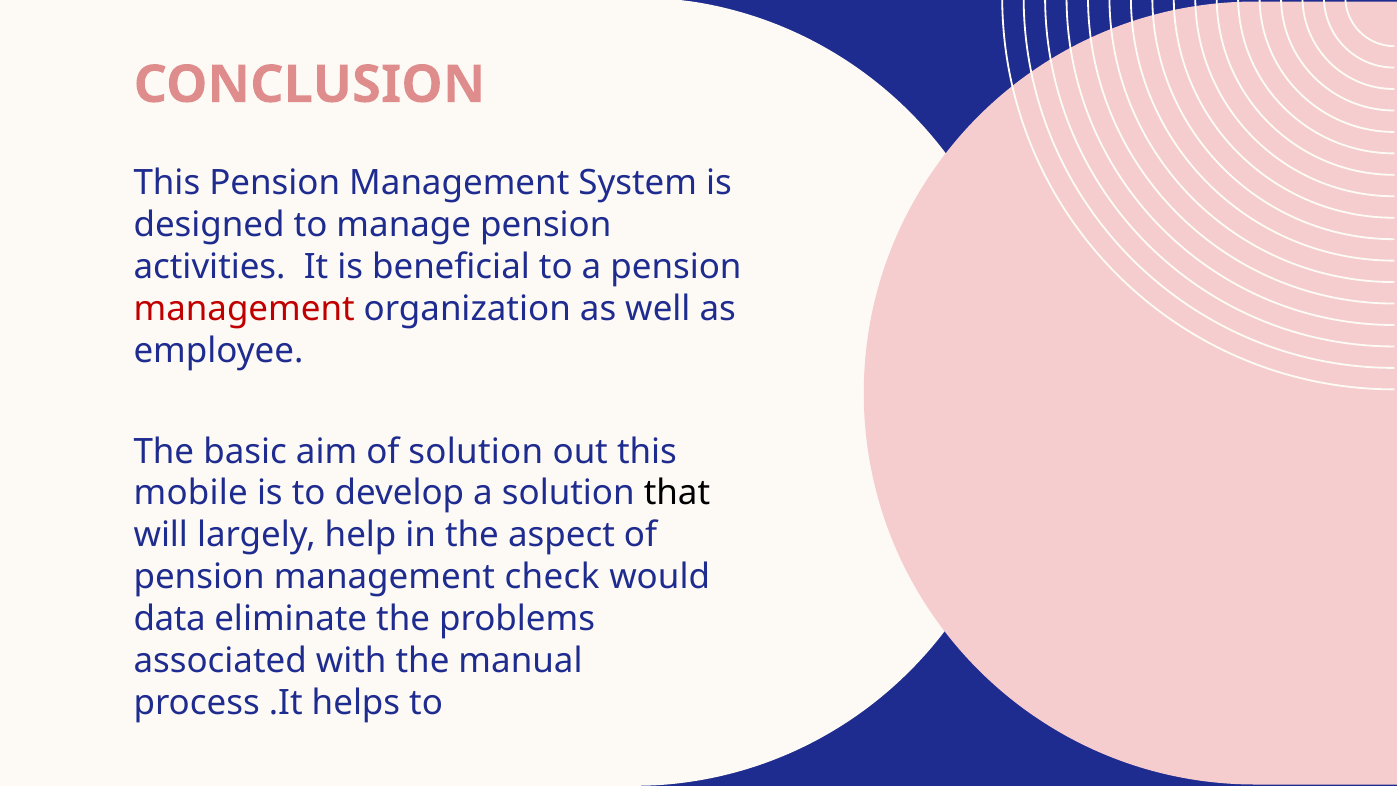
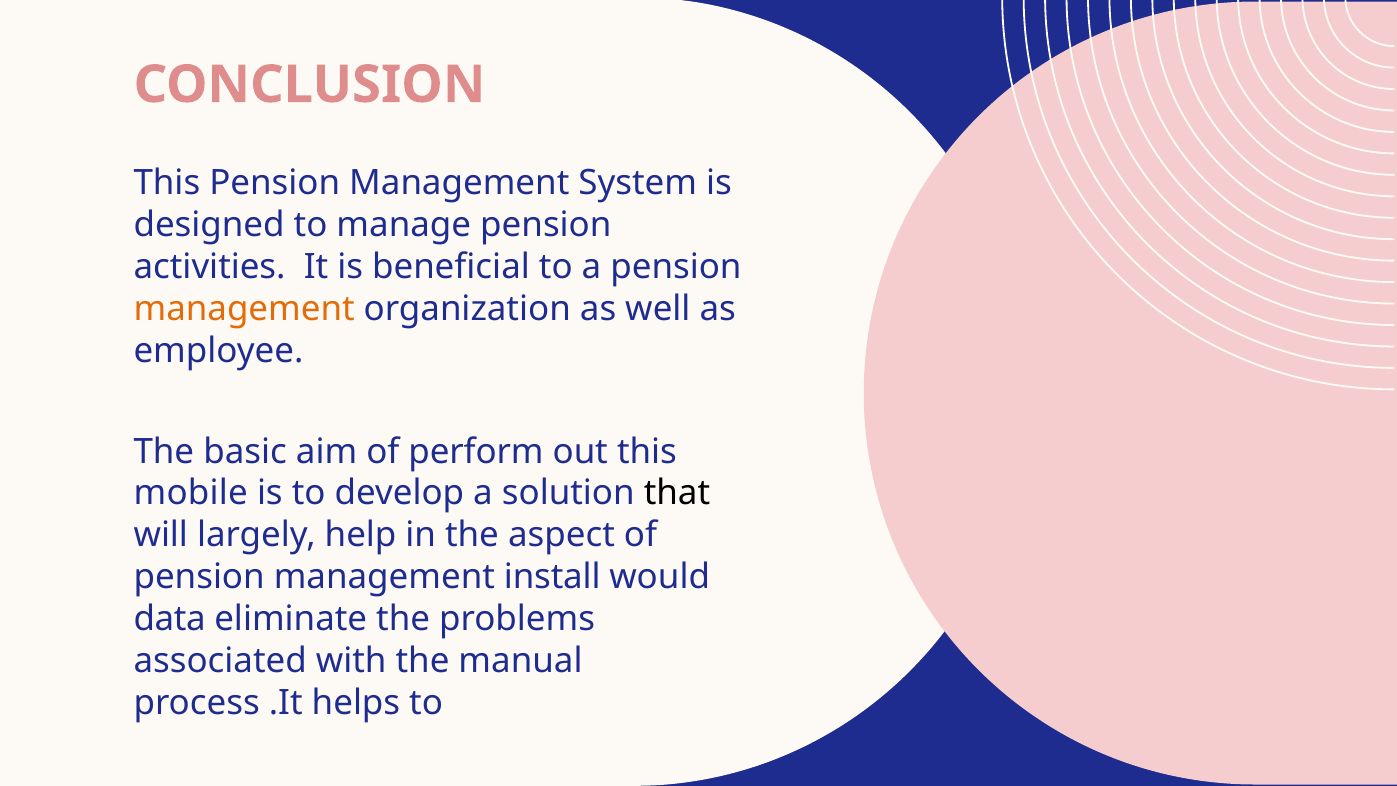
management at (244, 309) colour: red -> orange
of solution: solution -> perform
check: check -> install
